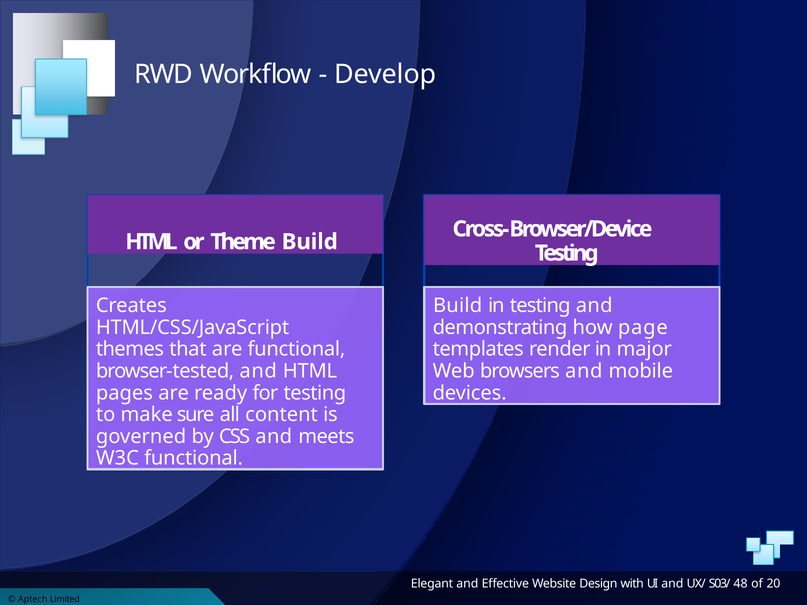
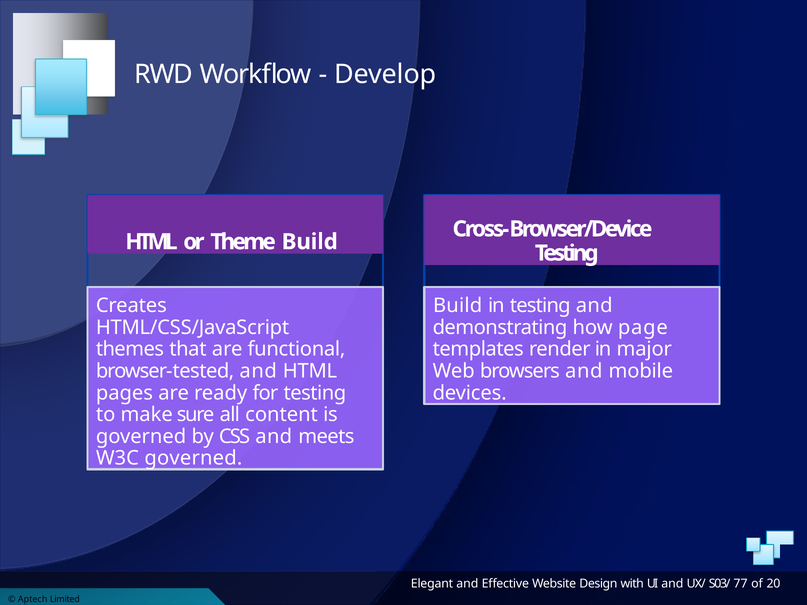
W3C functional: functional -> governed
48: 48 -> 77
